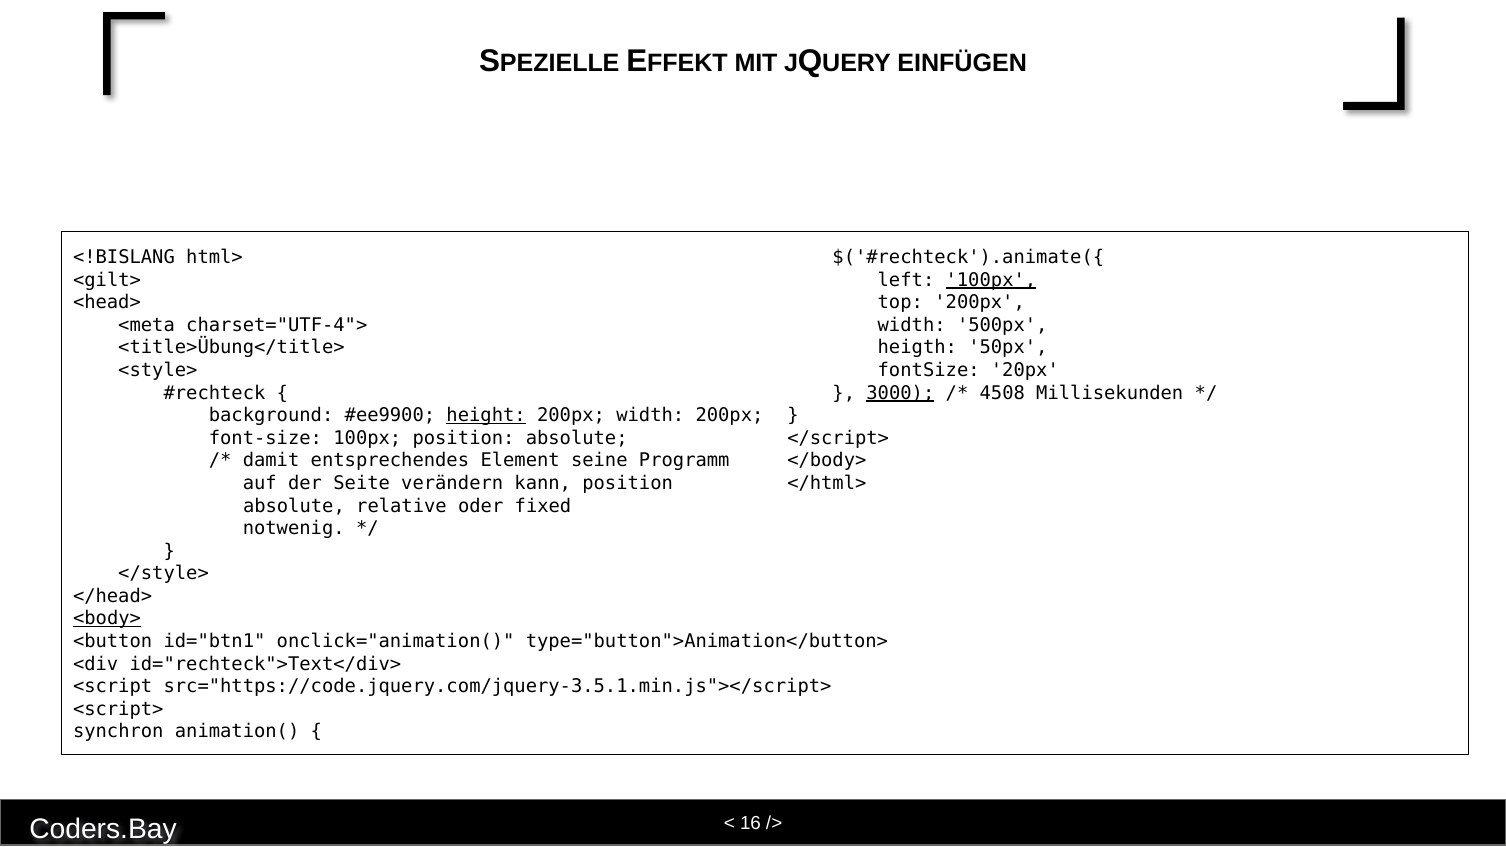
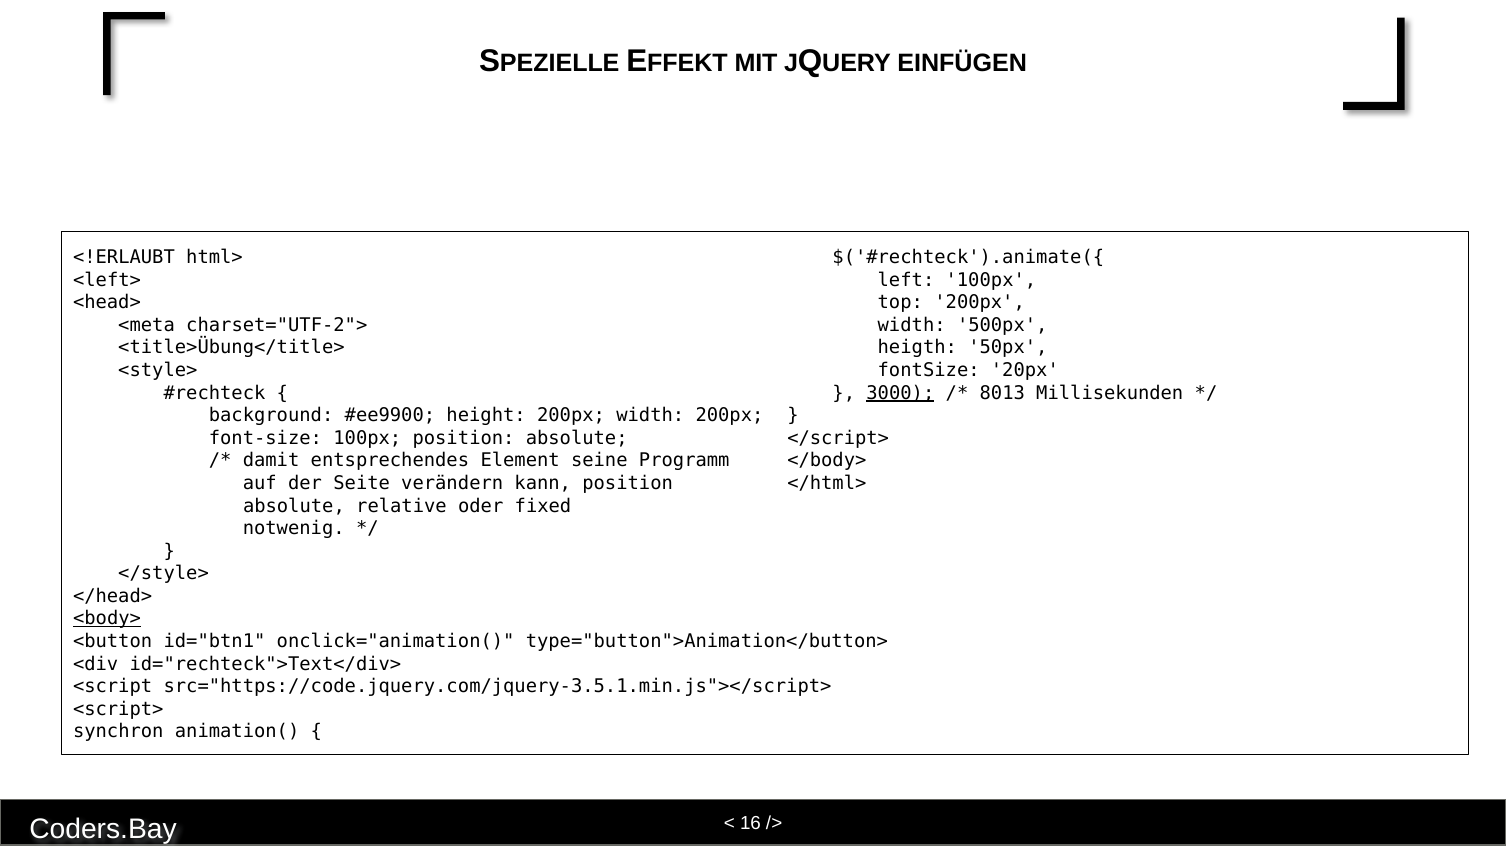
<!BISLANG: <!BISLANG -> <!ERLAUBT
<gilt>: <gilt> -> <left>
100px at (991, 280) underline: present -> none
charset="UTF-4">: charset="UTF-4"> -> charset="UTF-2">
4508: 4508 -> 8013
height underline: present -> none
